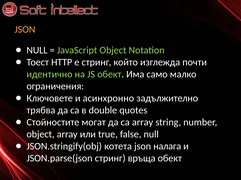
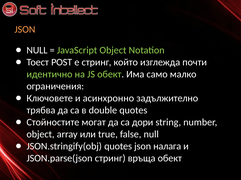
HTTP: HTTP -> POST
са array: array -> дори
JSON.stringify(obj котета: котета -> quotes
